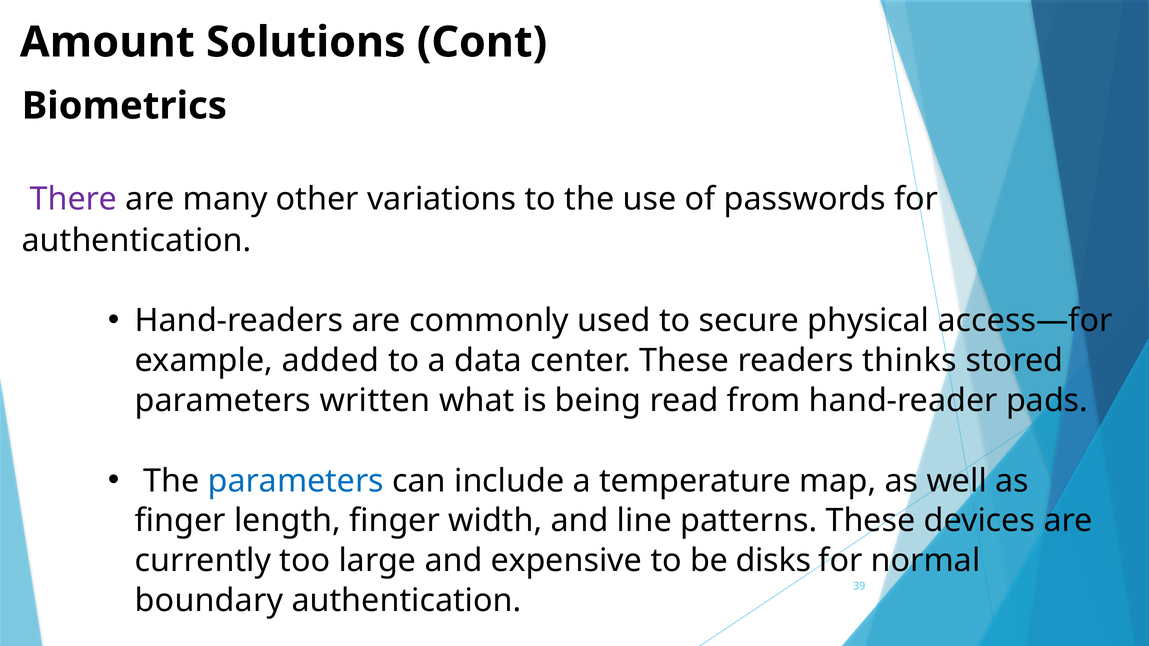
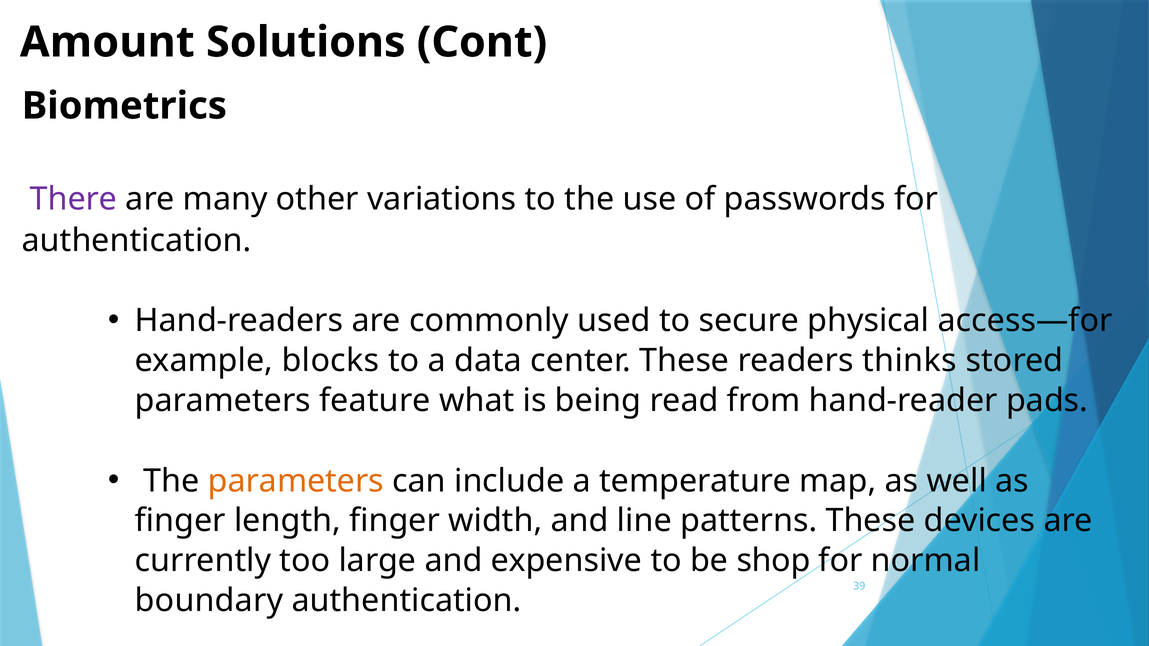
added: added -> blocks
written: written -> feature
parameters at (296, 481) colour: blue -> orange
disks: disks -> shop
